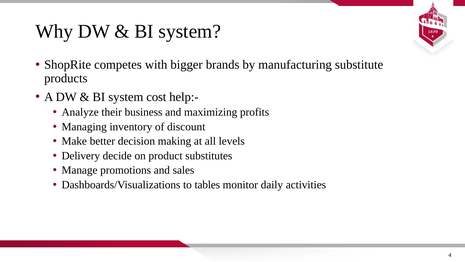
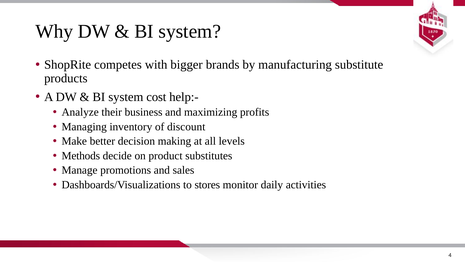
Delivery: Delivery -> Methods
tables: tables -> stores
